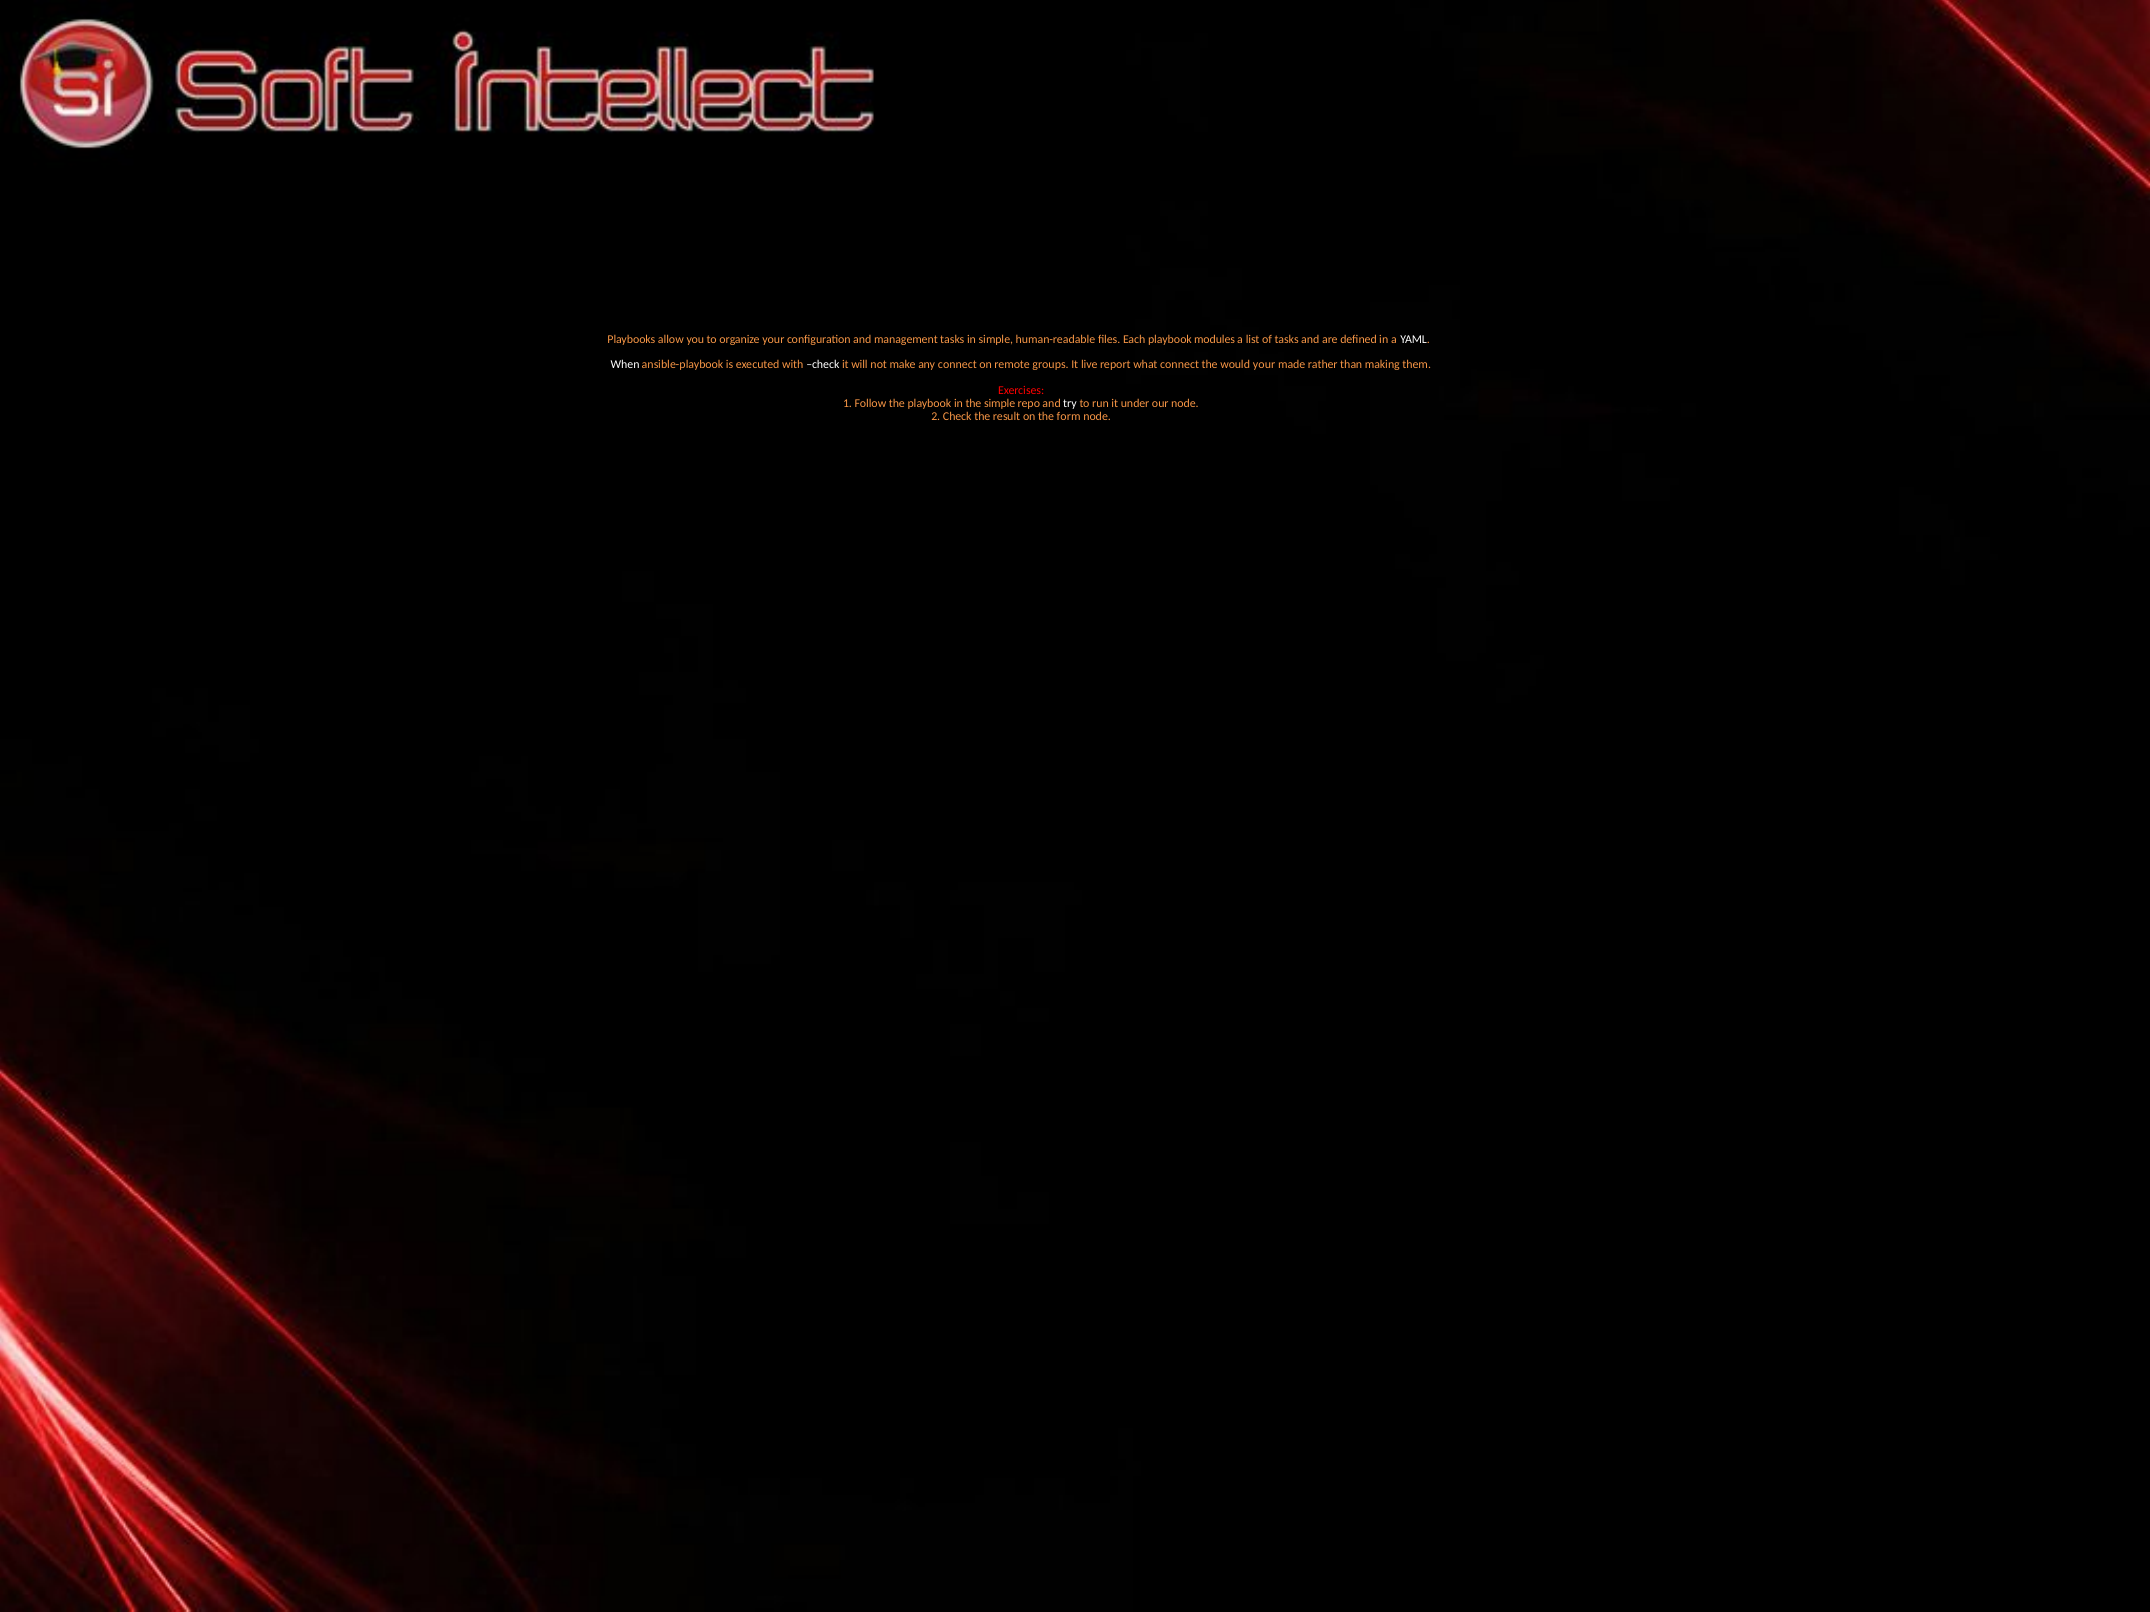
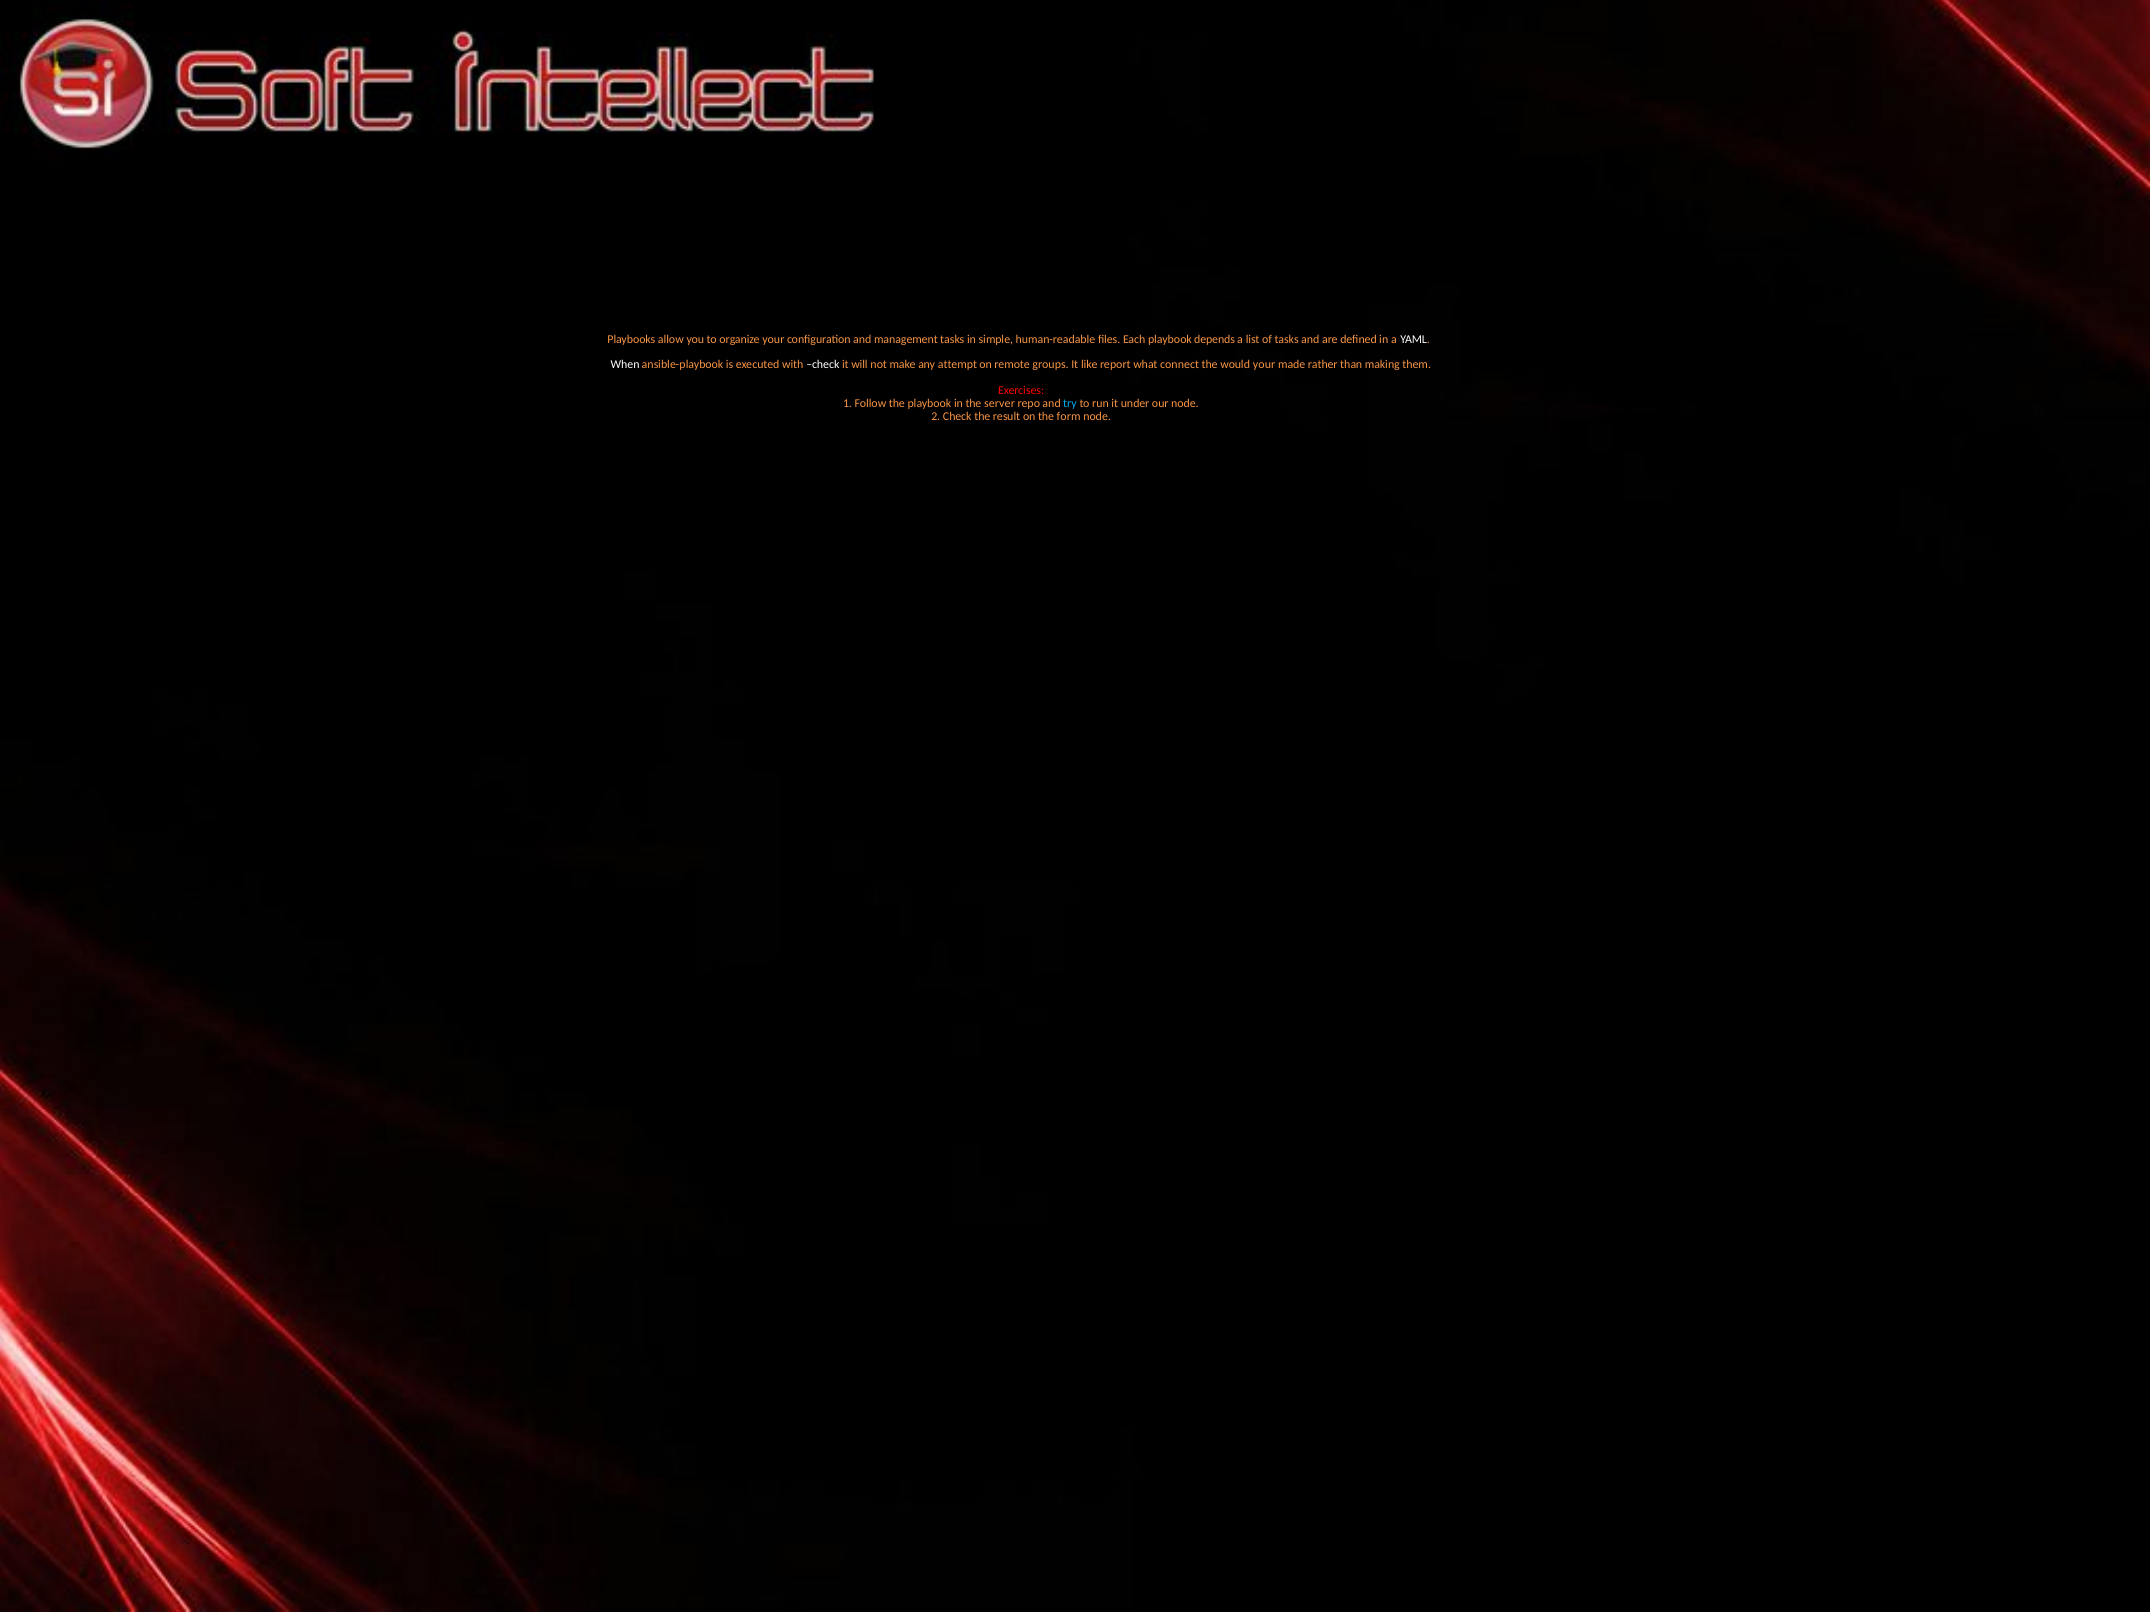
modules: modules -> depends
any connect: connect -> attempt
live: live -> like
the simple: simple -> server
try colour: white -> light blue
